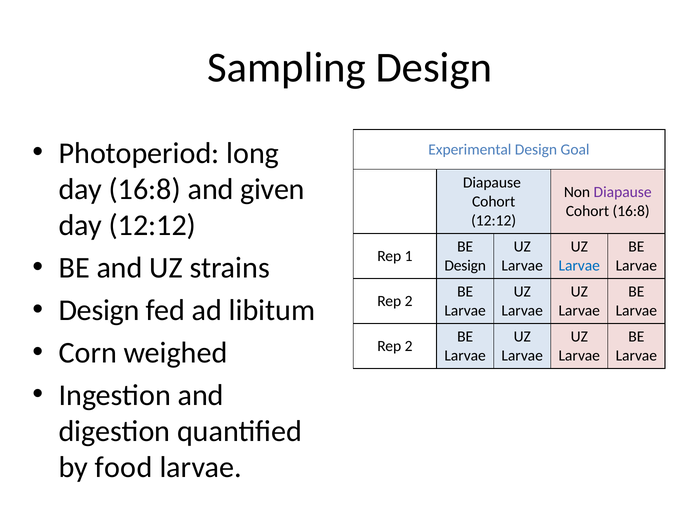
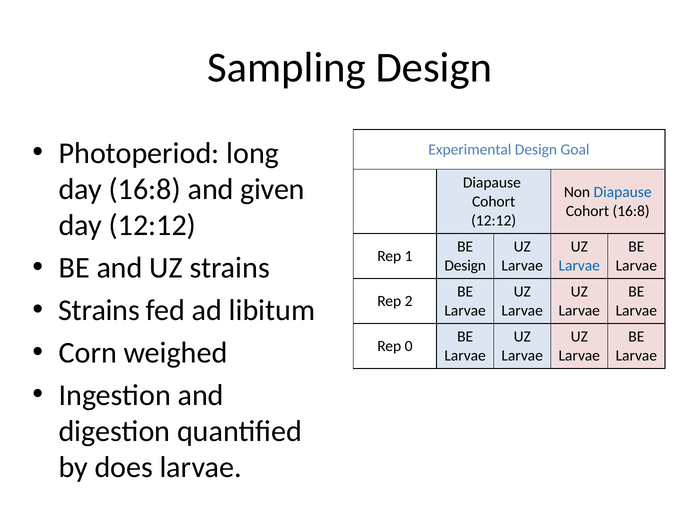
Diapause at (623, 192) colour: purple -> blue
Design at (99, 310): Design -> Strains
2 at (409, 346): 2 -> 0
food: food -> does
